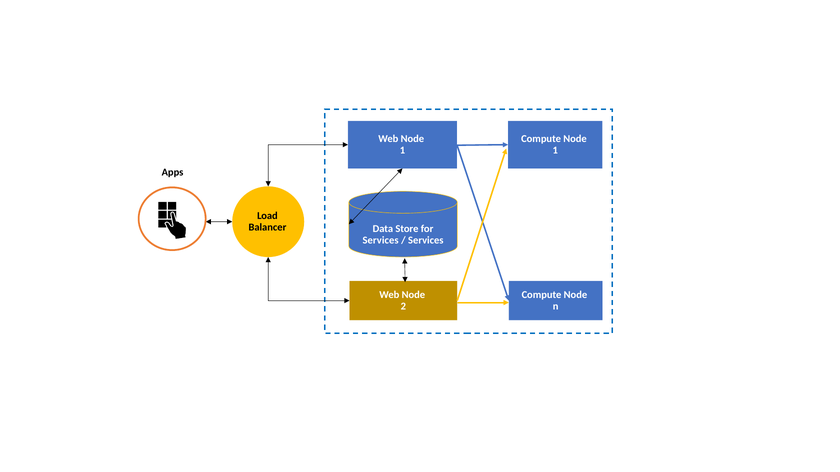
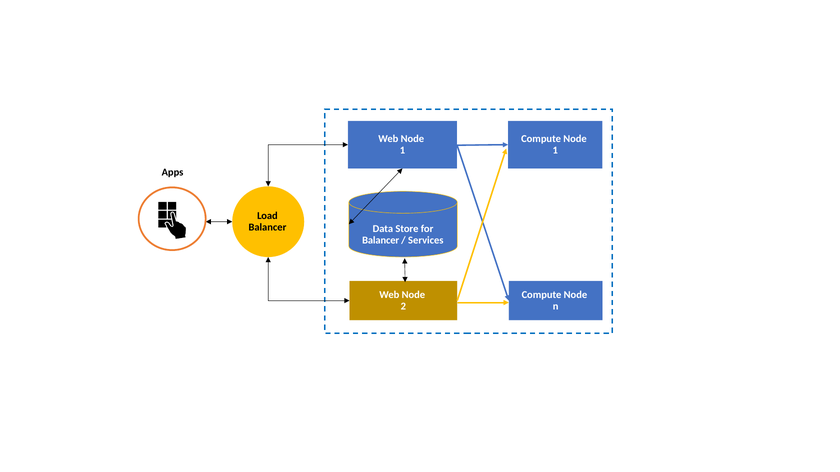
Services at (381, 240): Services -> Balancer
